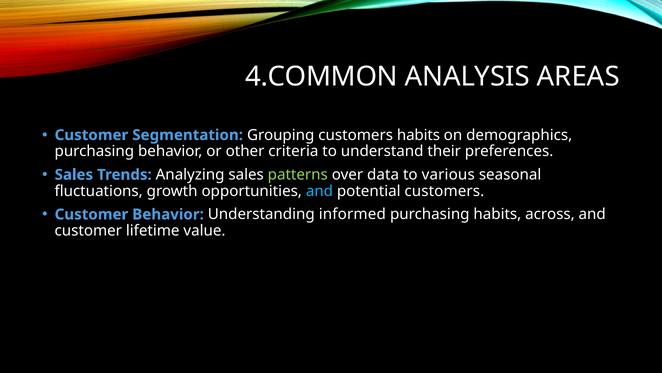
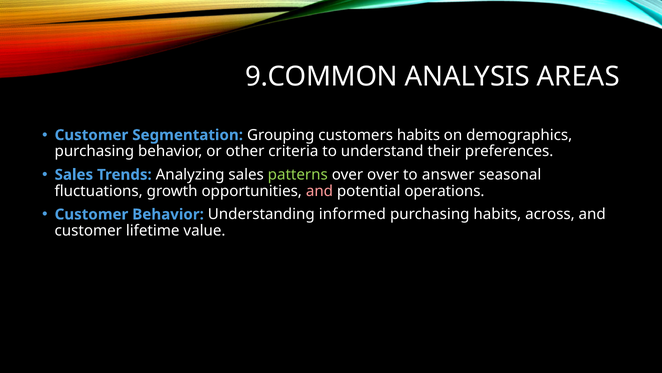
4.COMMON: 4.COMMON -> 9.COMMON
over data: data -> over
various: various -> answer
and at (319, 191) colour: light blue -> pink
potential customers: customers -> operations
